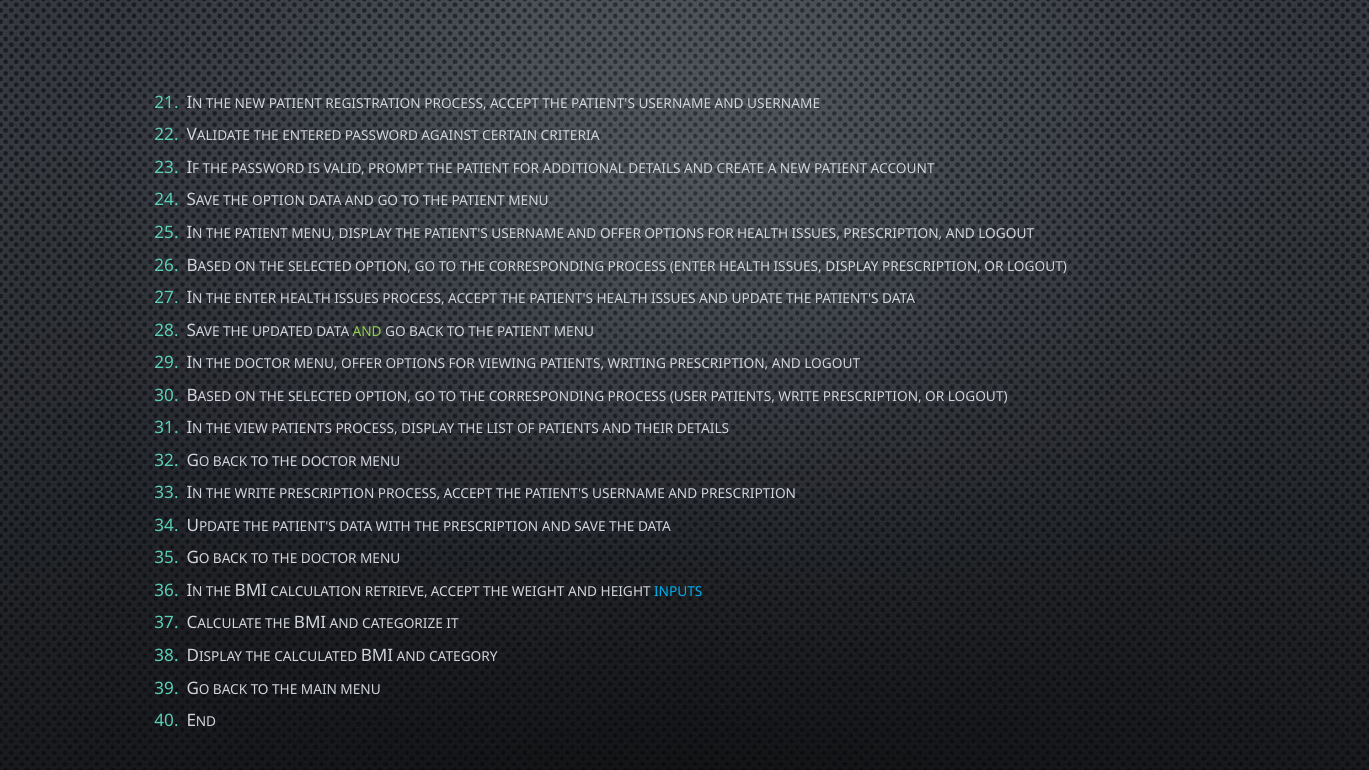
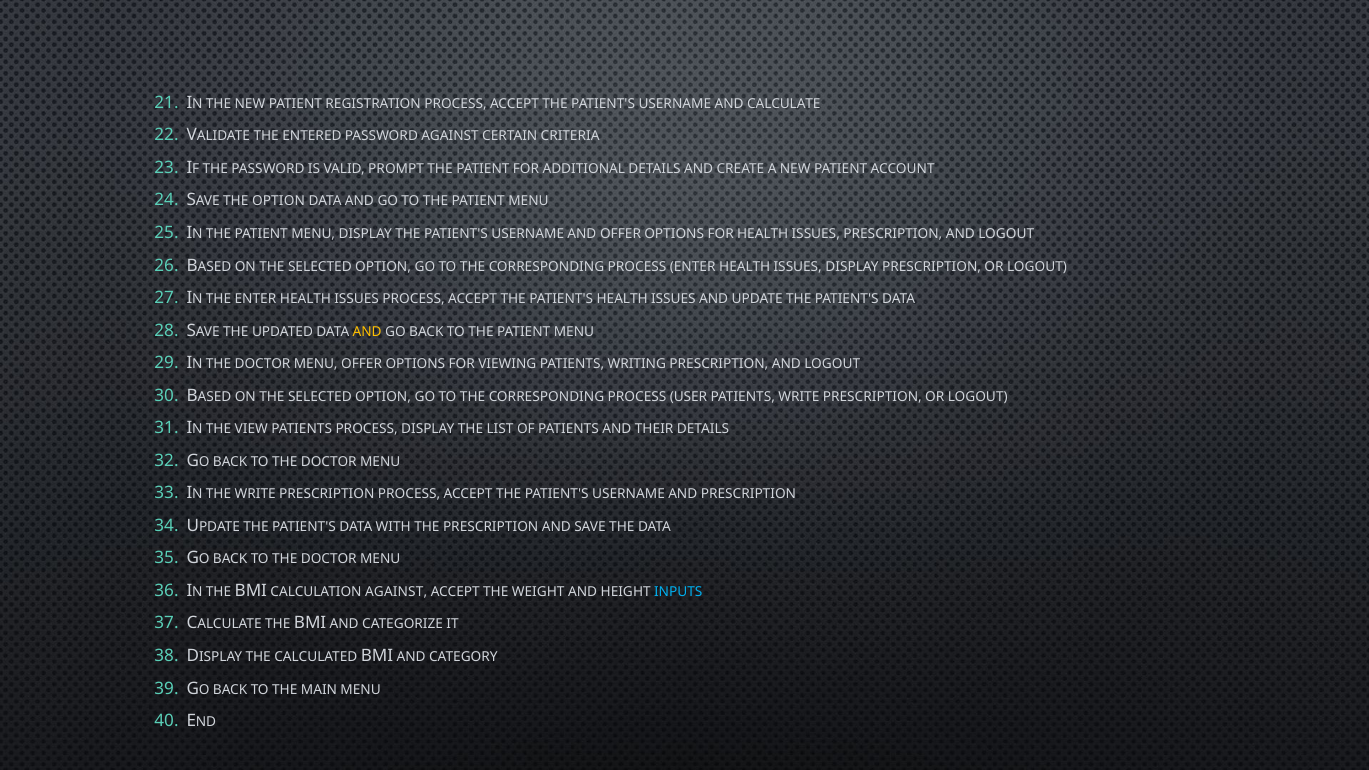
AND USERNAME: USERNAME -> CALCULATE
AND at (367, 332) colour: light green -> yellow
CALCULATION RETRIEVE: RETRIEVE -> AGAINST
